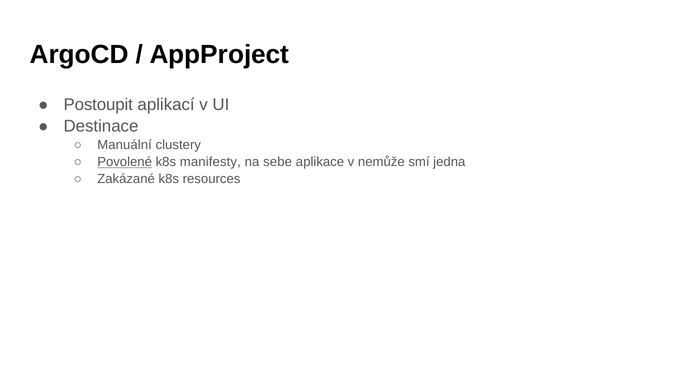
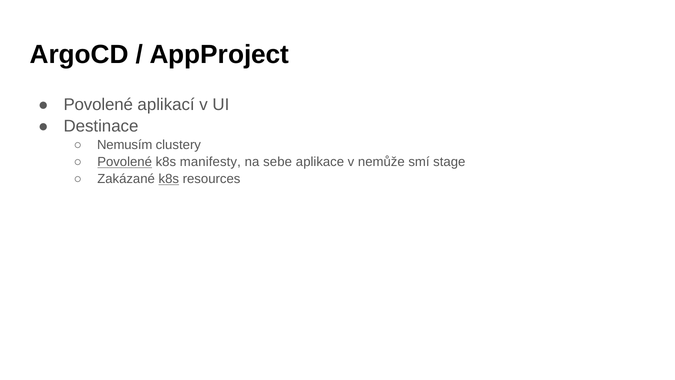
Postoupit at (98, 104): Postoupit -> Povolené
Manuální: Manuální -> Nemusím
jedna: jedna -> stage
k8s at (169, 179) underline: none -> present
